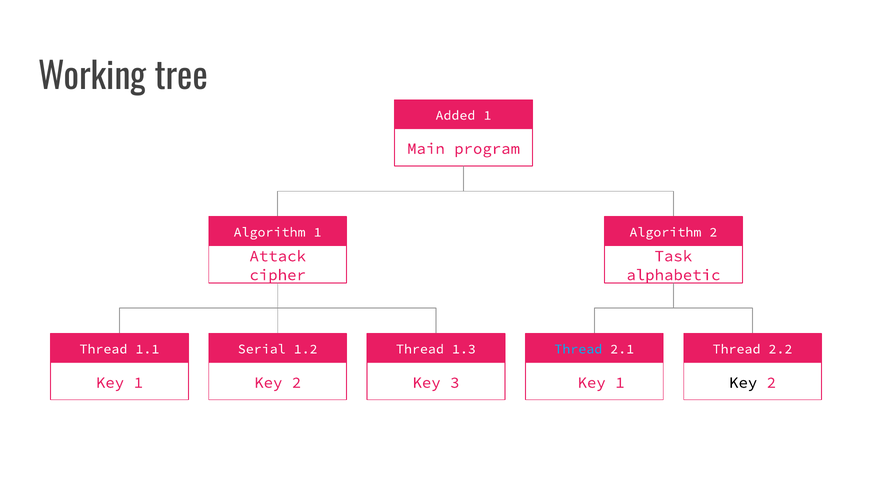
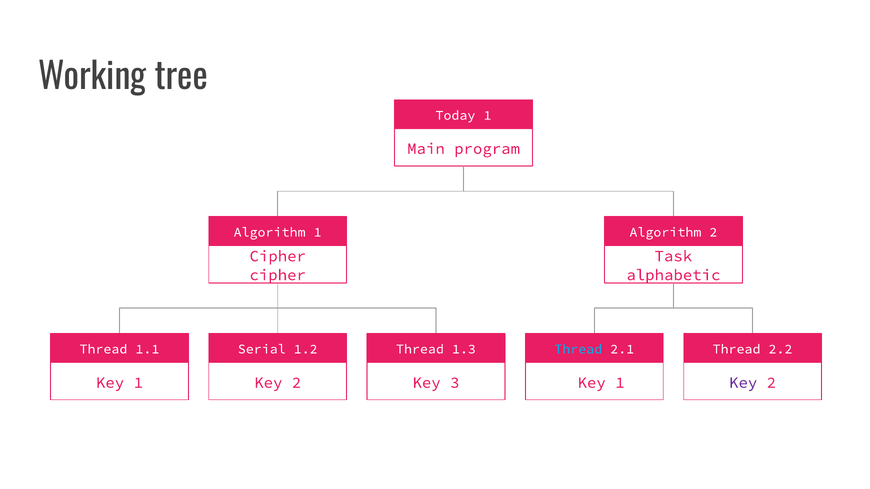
Added: Added -> Today
Attack at (278, 256): Attack -> Cipher
Key at (743, 383) colour: black -> purple
